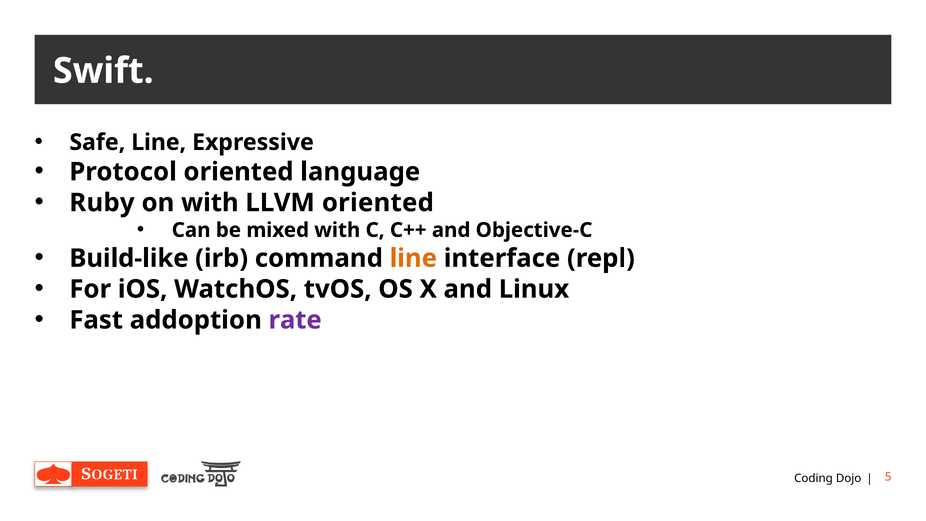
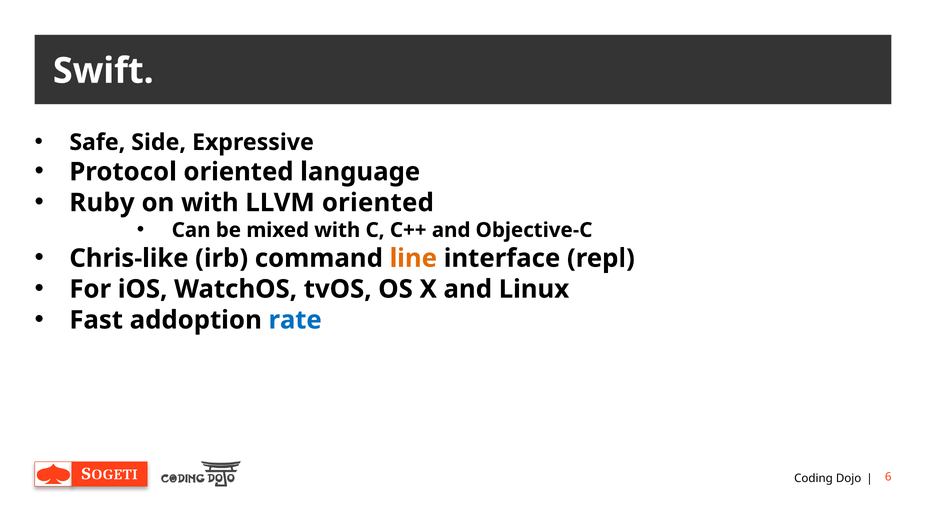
Safe Line: Line -> Side
Build-like: Build-like -> Chris-like
rate colour: purple -> blue
5: 5 -> 6
